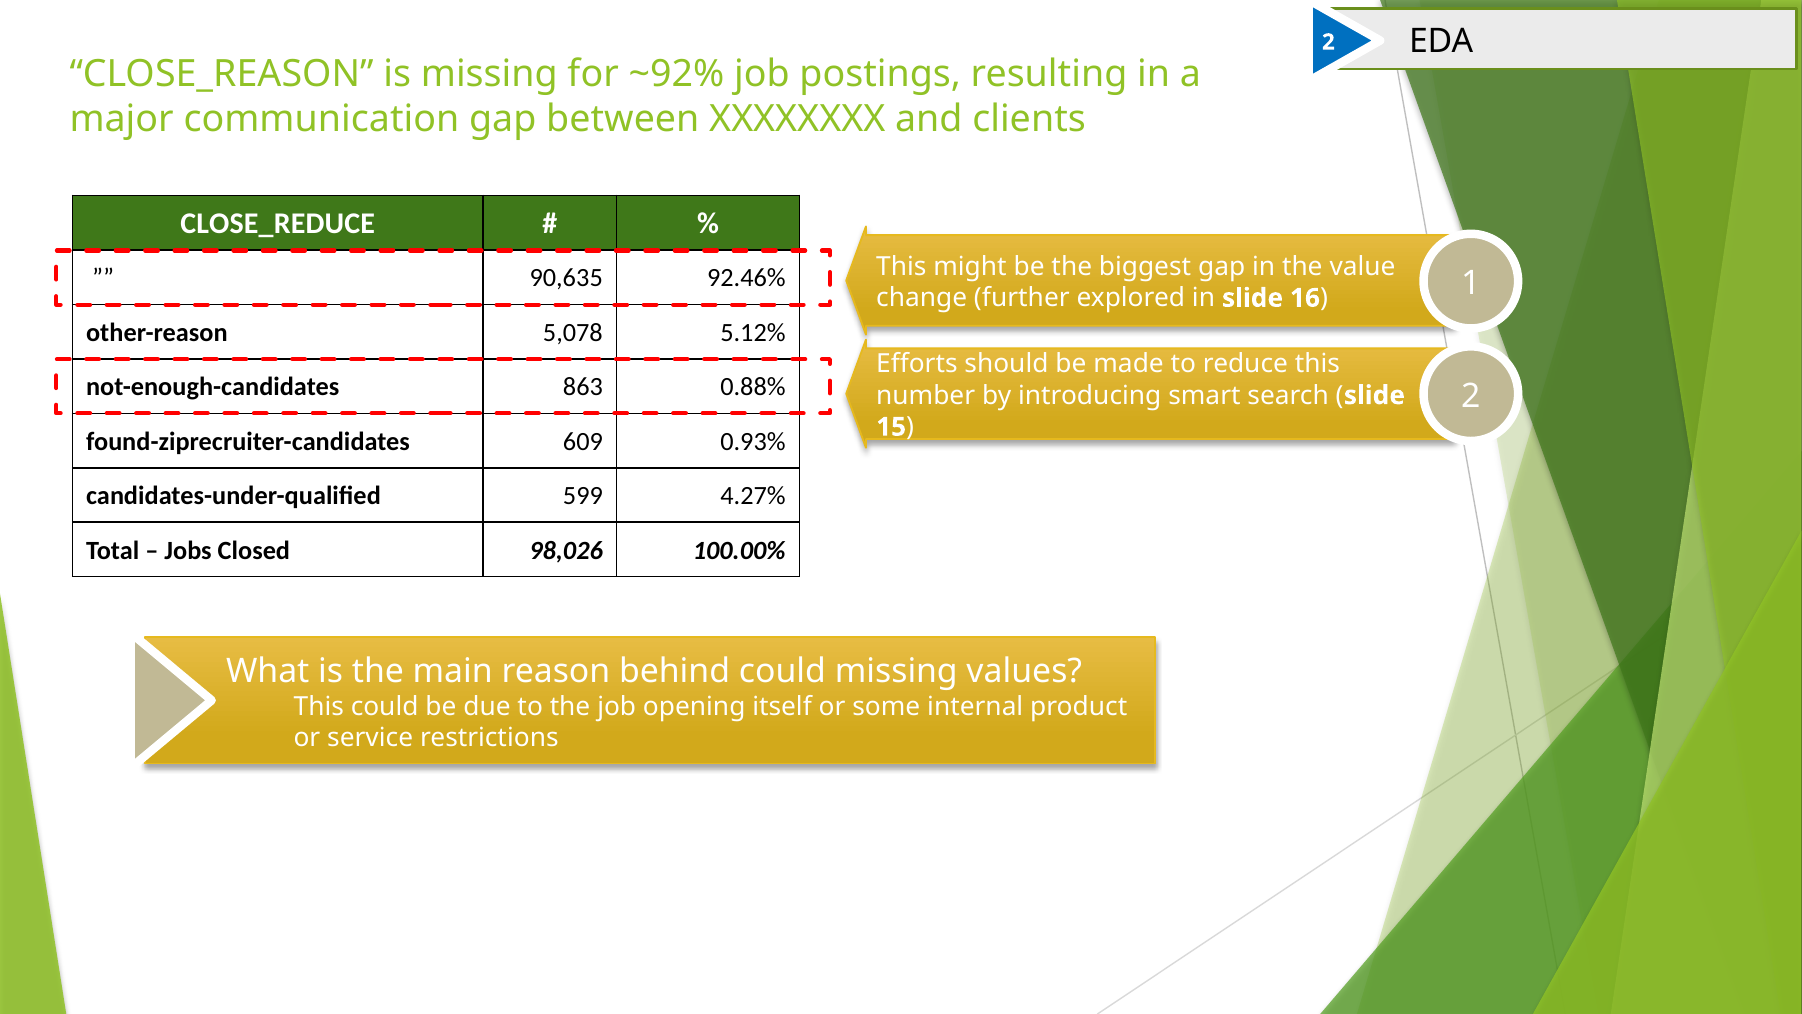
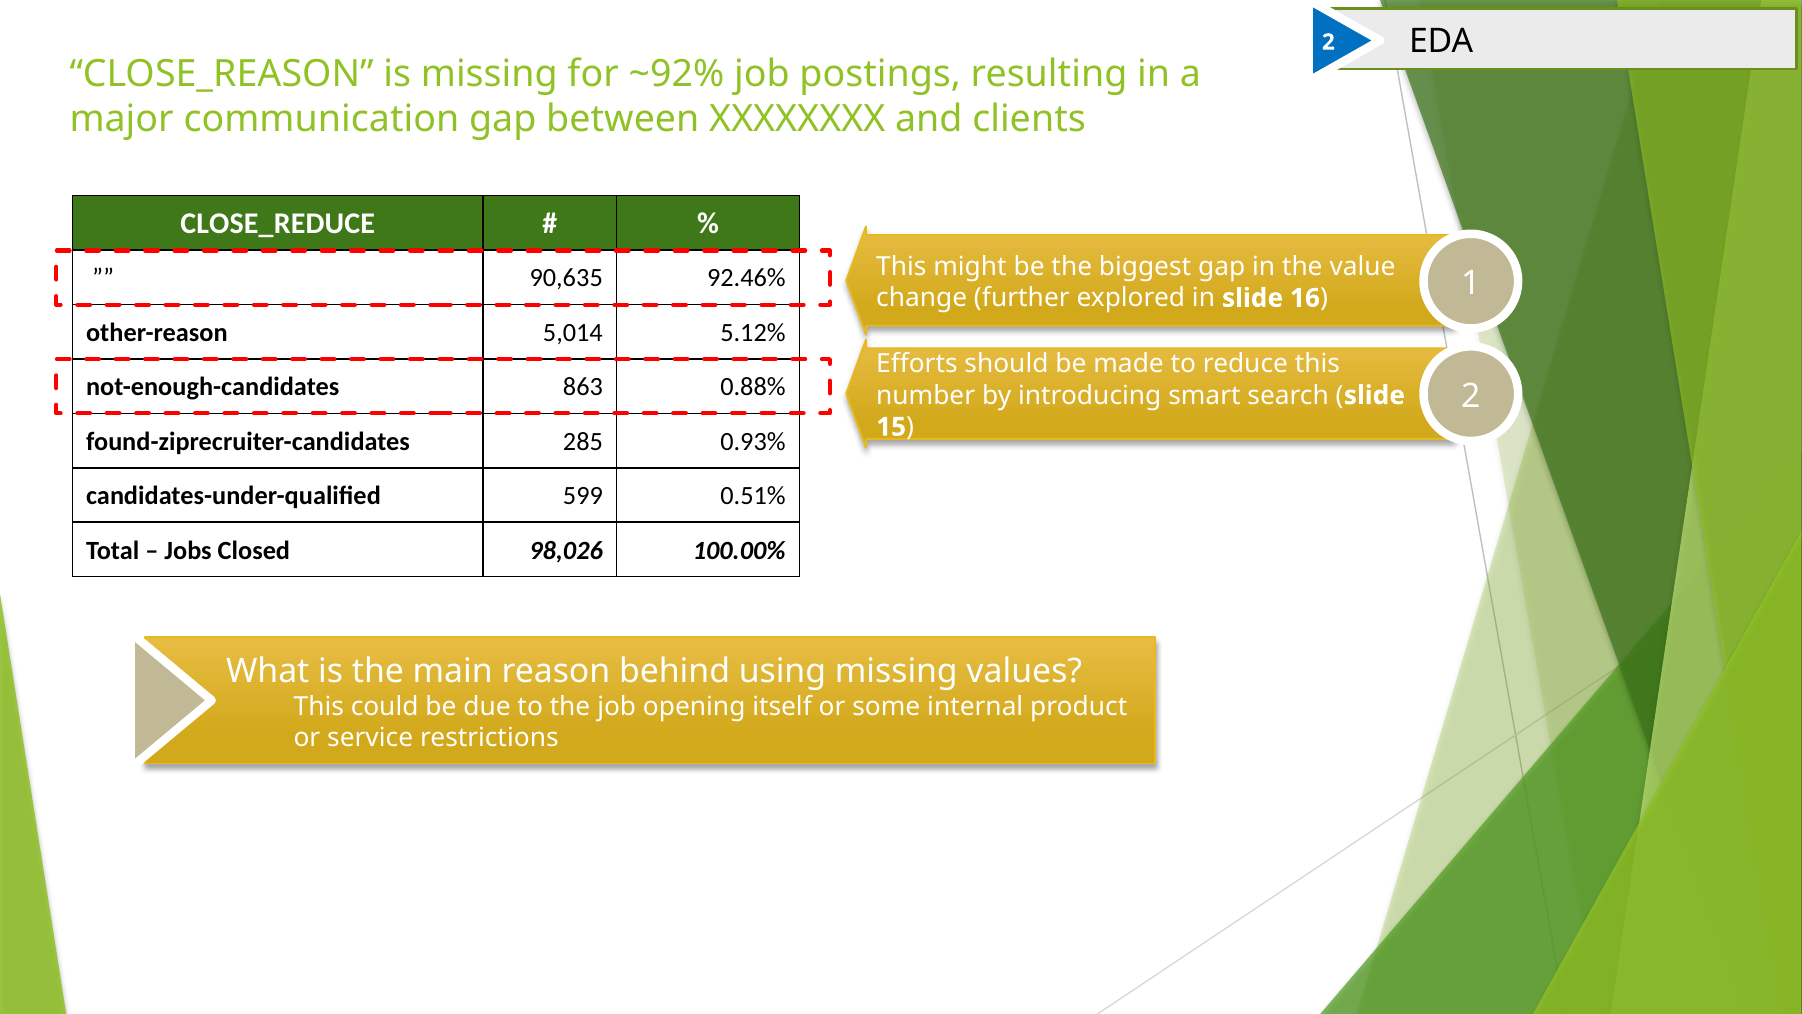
5,078: 5,078 -> 5,014
609: 609 -> 285
4.27%: 4.27% -> 0.51%
behind could: could -> using
